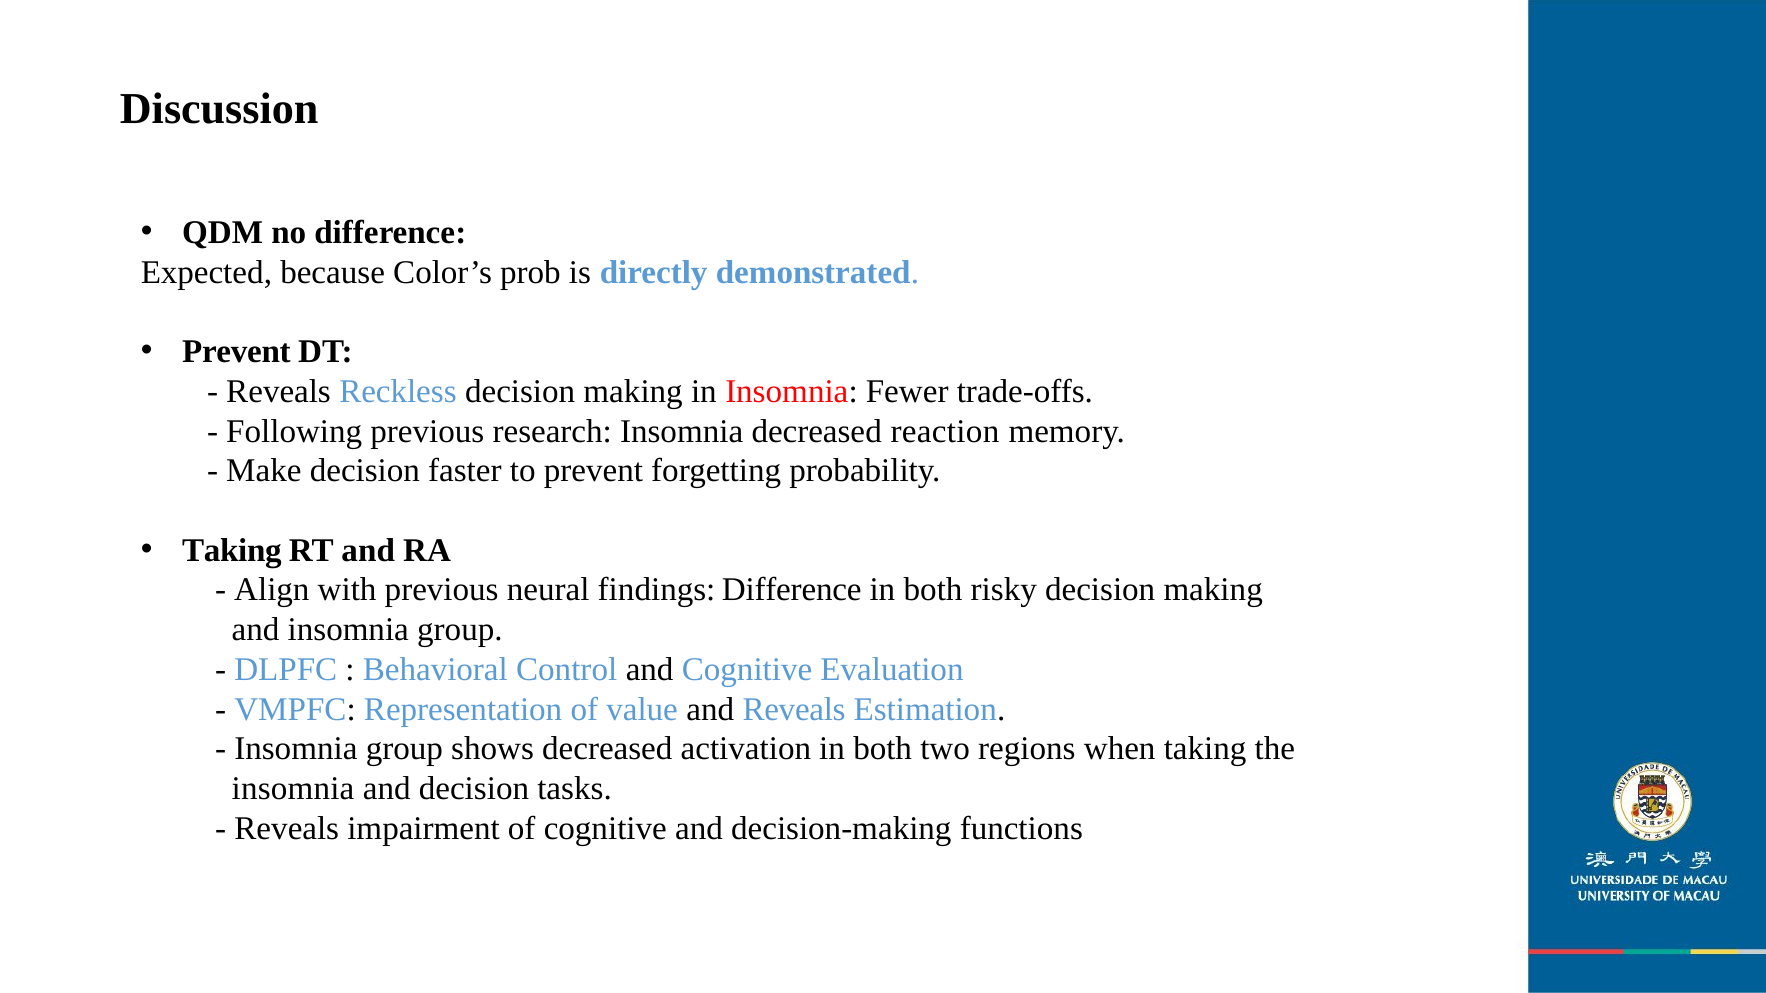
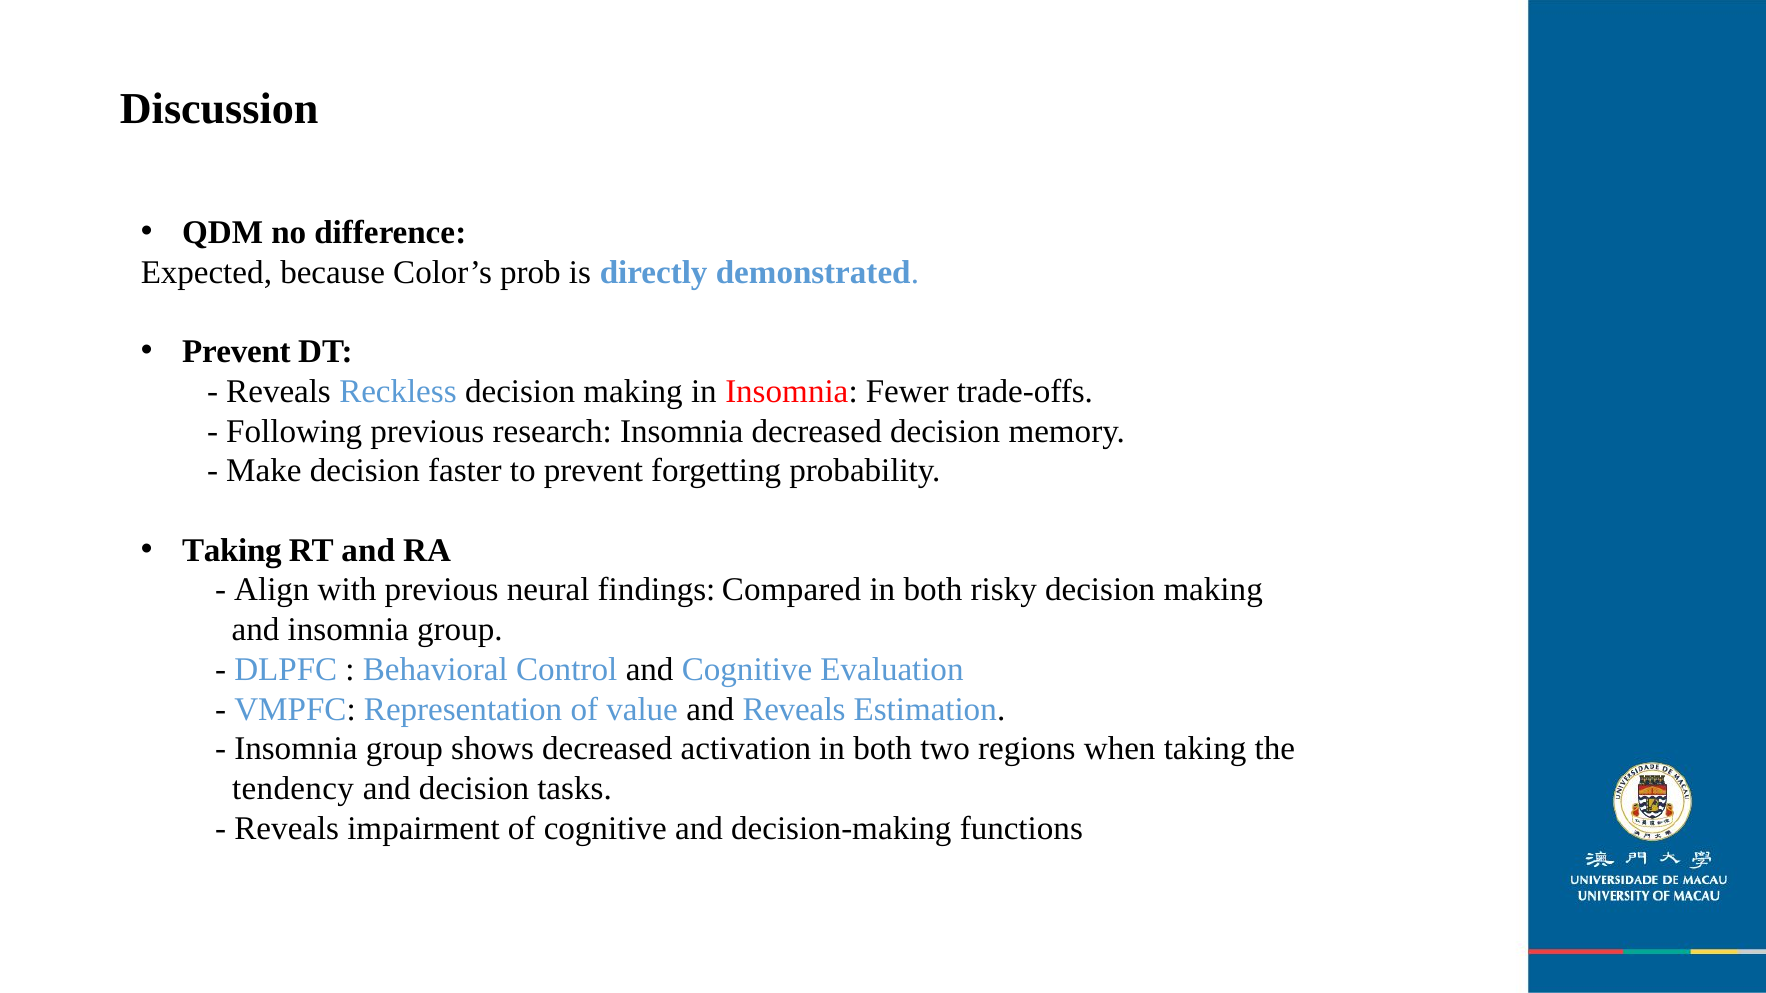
decreased reaction: reaction -> decision
findings Difference: Difference -> Compared
insomnia at (293, 789): insomnia -> tendency
